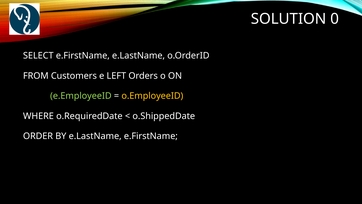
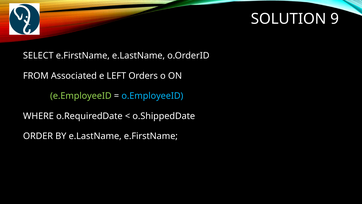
0: 0 -> 9
Customers: Customers -> Associated
o.EmployeeID colour: yellow -> light blue
